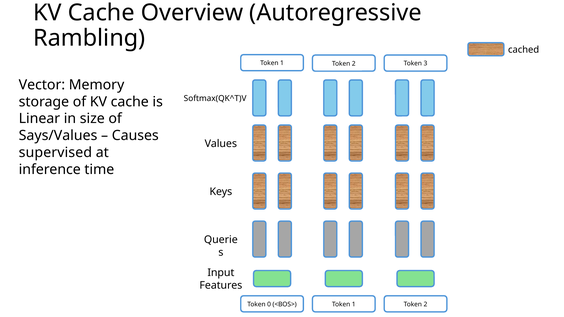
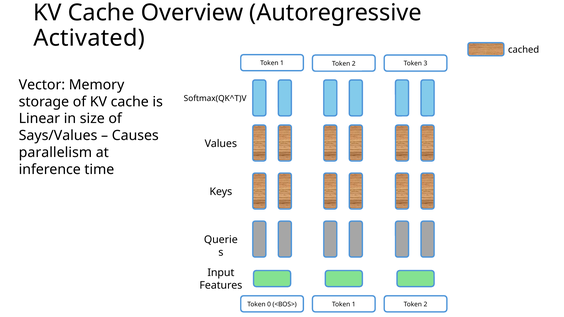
Rambling: Rambling -> Activated
supervised: supervised -> parallelism
